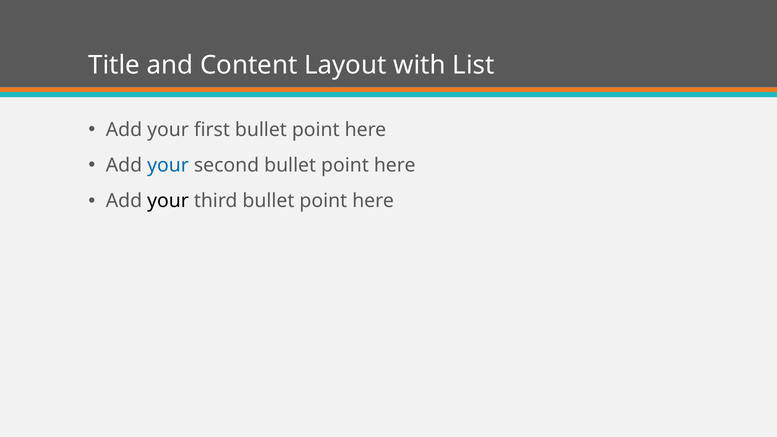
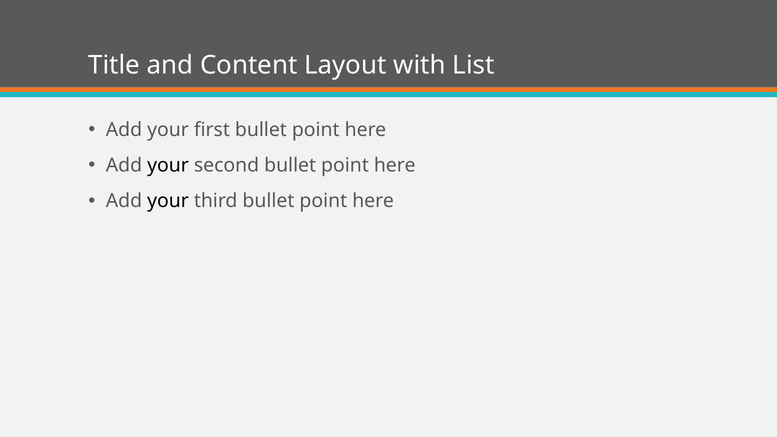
your at (168, 165) colour: blue -> black
